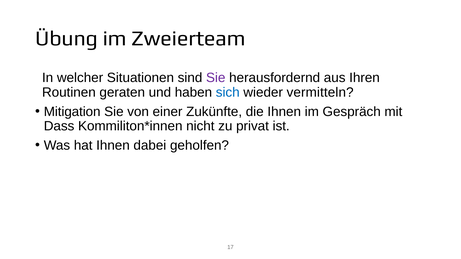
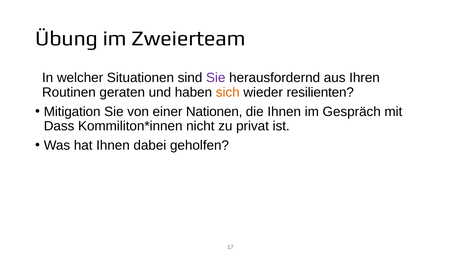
sich colour: blue -> orange
vermitteln: vermitteln -> resilienten
Zukünfte: Zukünfte -> Nationen
